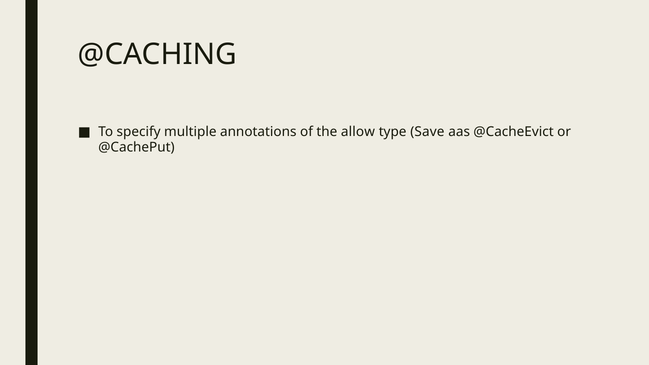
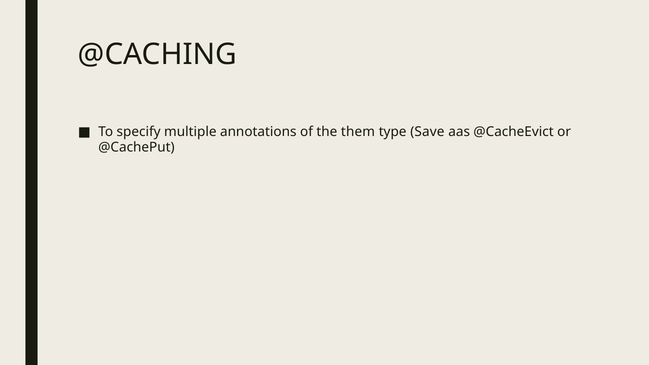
allow: allow -> them
